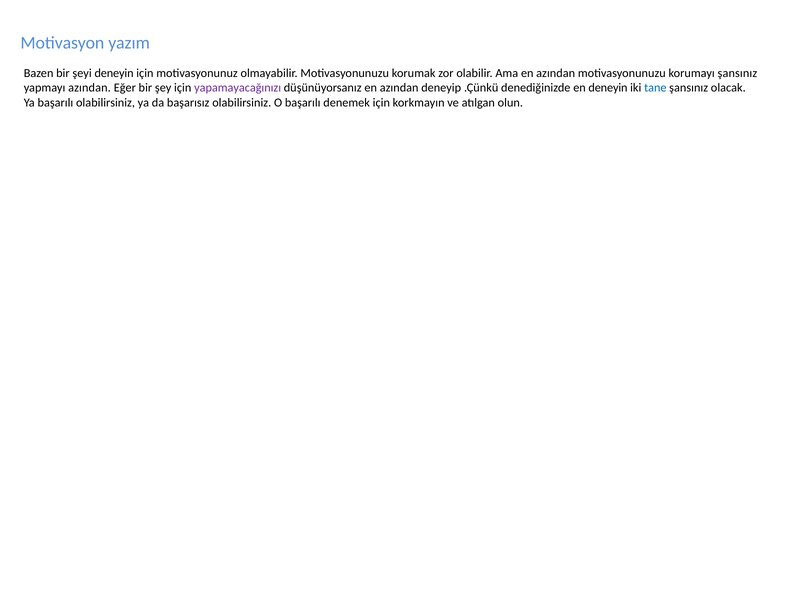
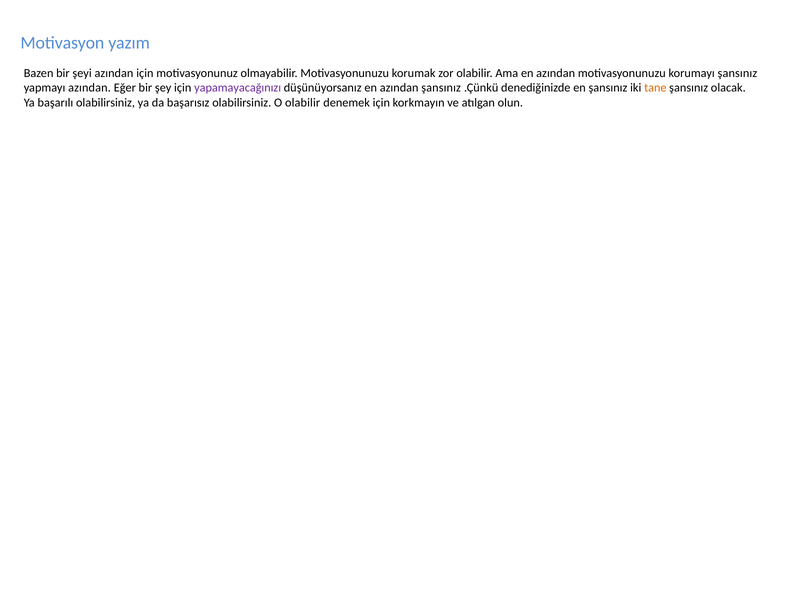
şeyi deneyin: deneyin -> azından
azından deneyip: deneyip -> şansınız
en deneyin: deneyin -> şansınız
tane colour: blue -> orange
O başarılı: başarılı -> olabilir
